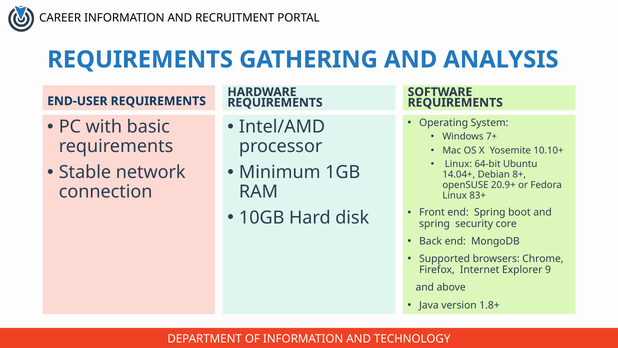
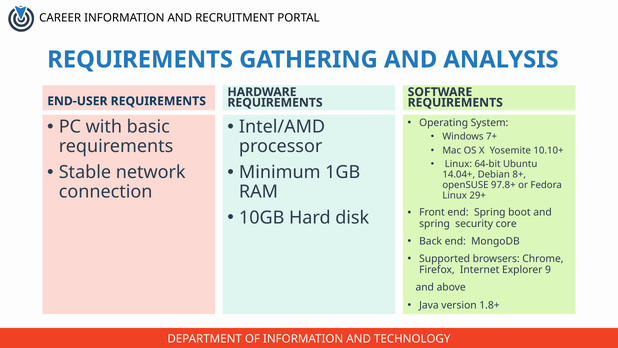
20.9+: 20.9+ -> 97.8+
83+: 83+ -> 29+
